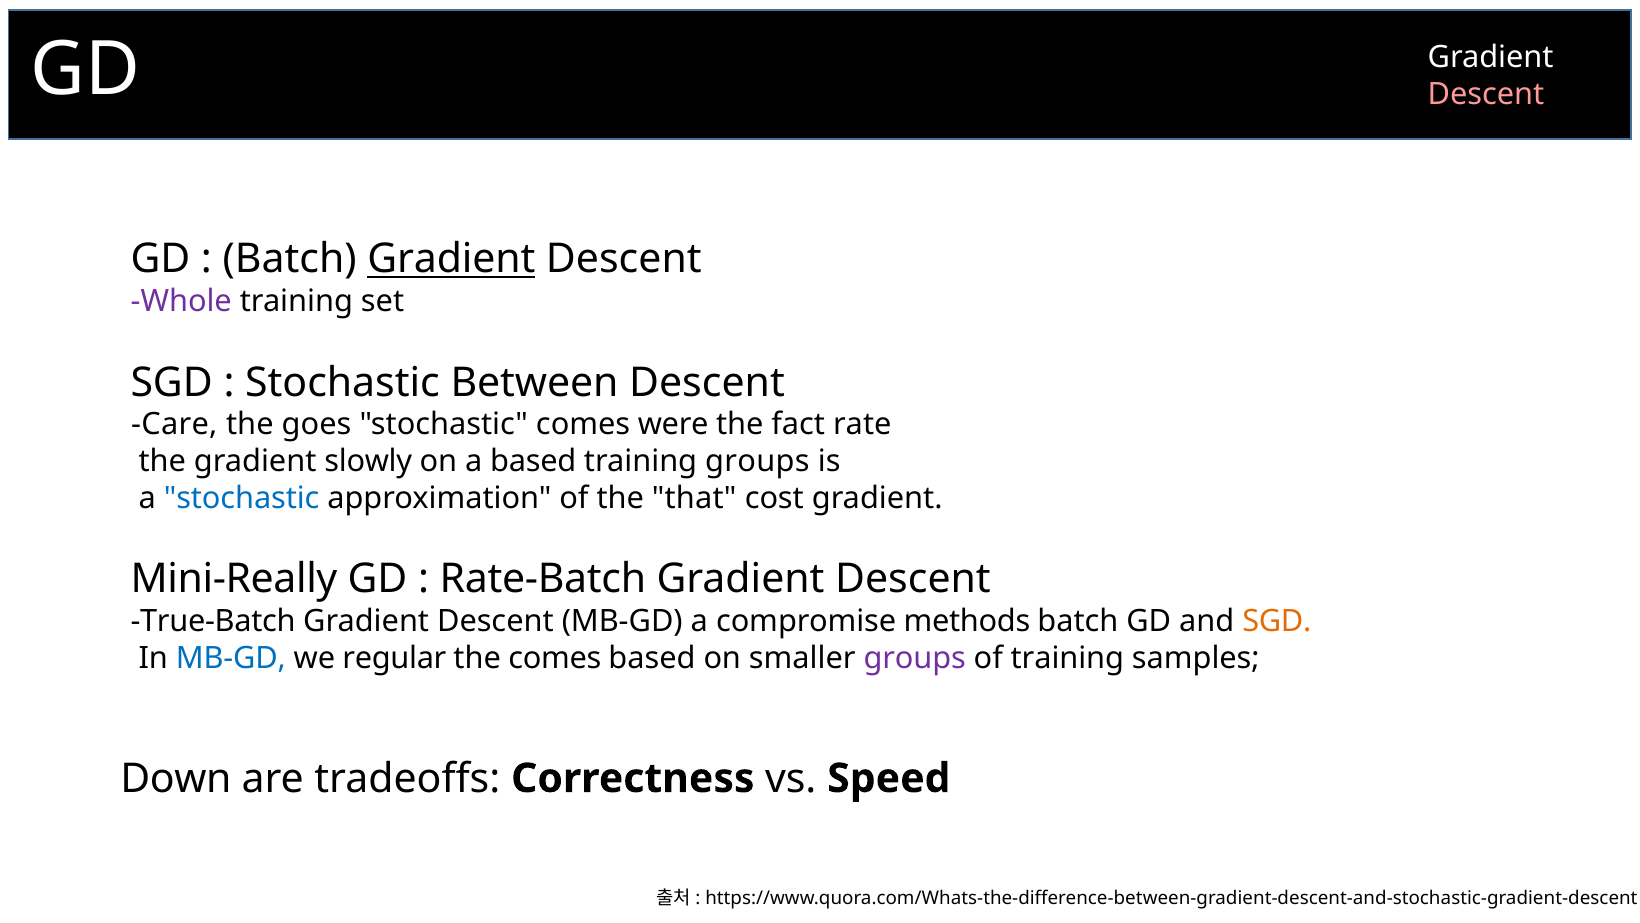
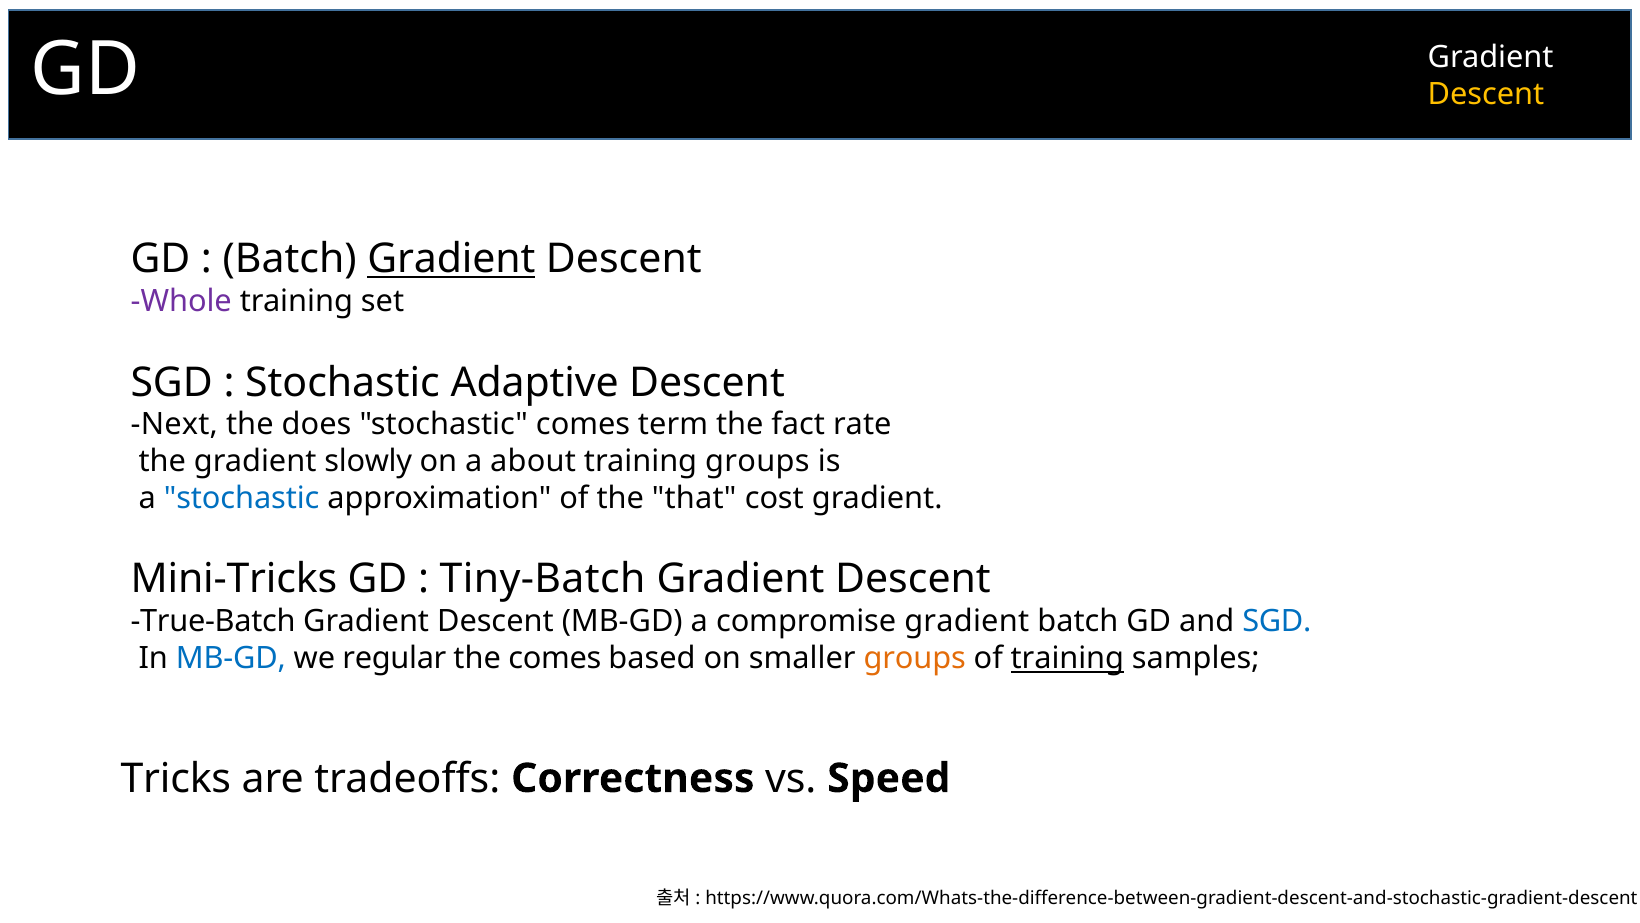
Descent at (1486, 95) colour: pink -> yellow
Between: Between -> Adaptive
Care: Care -> Next
goes: goes -> does
were: were -> term
a based: based -> about
Mini-Really: Mini-Really -> Mini-Tricks
Rate-Batch: Rate-Batch -> Tiny-Batch
compromise methods: methods -> gradient
SGD at (1277, 621) colour: orange -> blue
groups at (915, 658) colour: purple -> orange
training at (1067, 658) underline: none -> present
Down: Down -> Tricks
